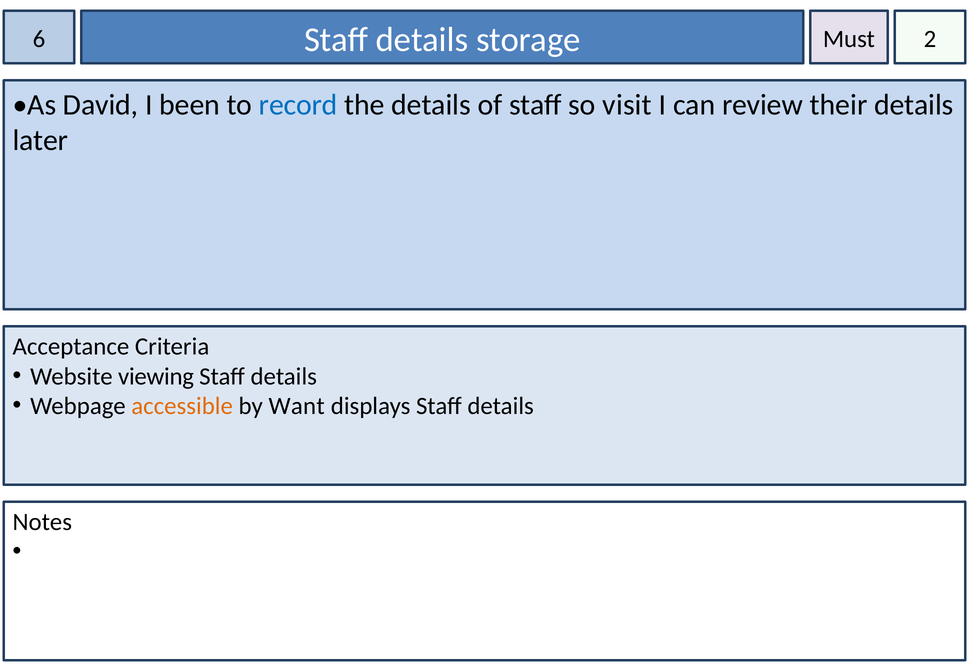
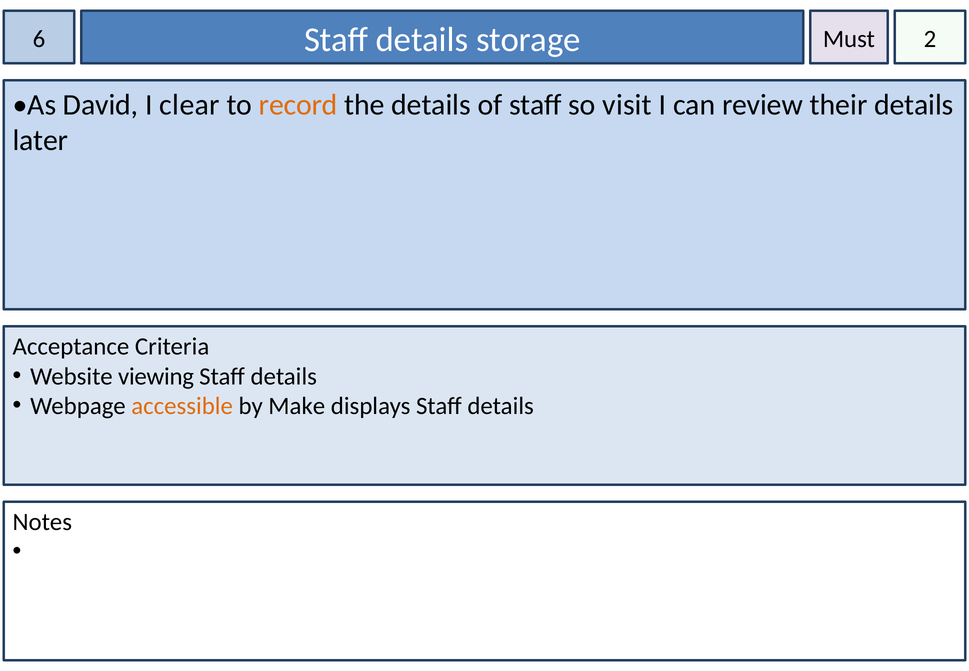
been: been -> clear
record colour: blue -> orange
Want: Want -> Make
